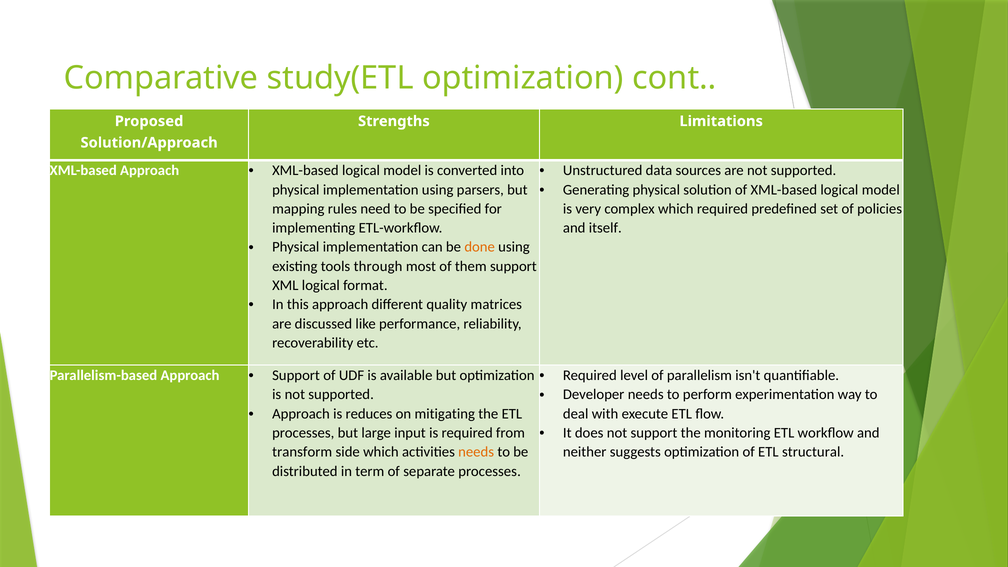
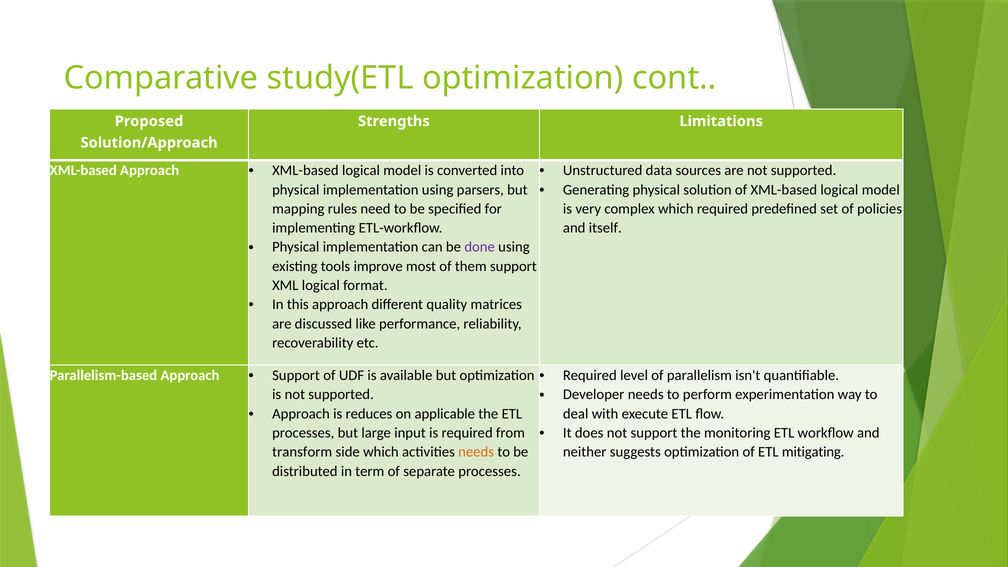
done colour: orange -> purple
through: through -> improve
mitigating: mitigating -> applicable
structural: structural -> mitigating
